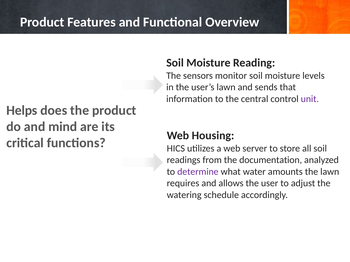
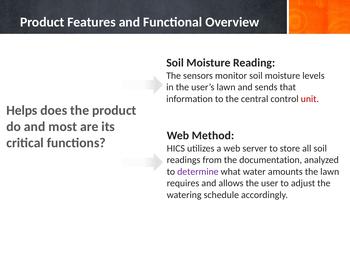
unit colour: purple -> red
mind: mind -> most
Housing: Housing -> Method
